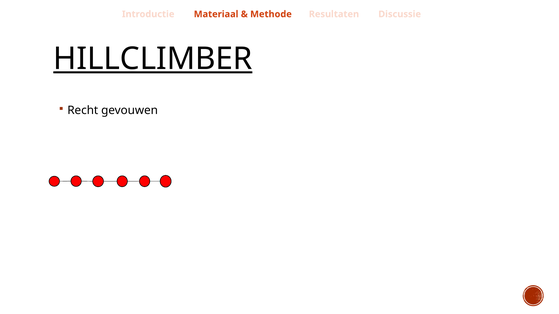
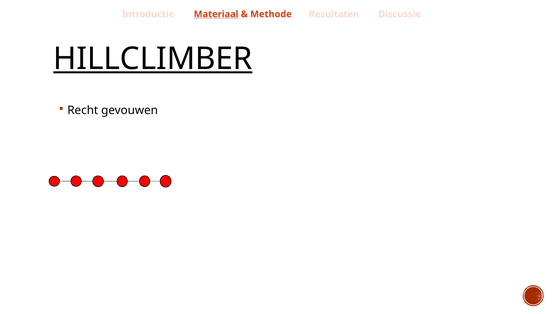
Materiaal underline: none -> present
